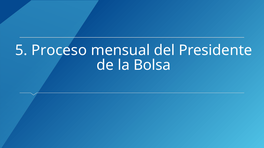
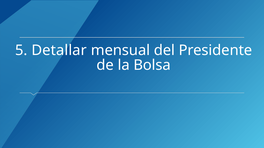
Proceso: Proceso -> Detallar
